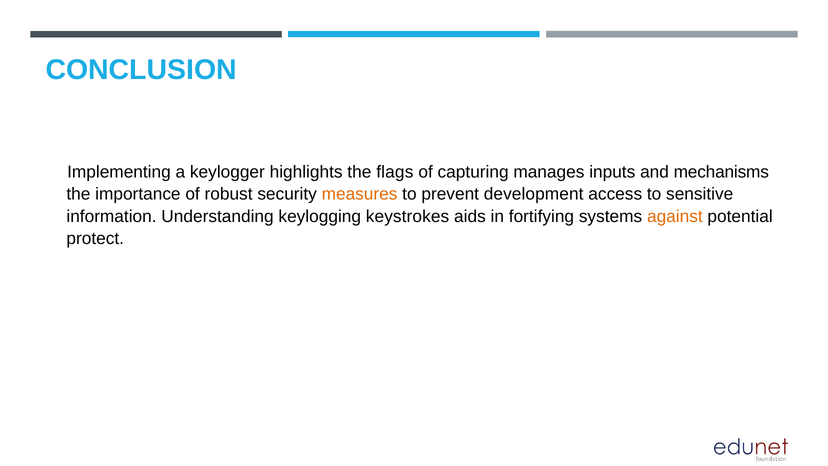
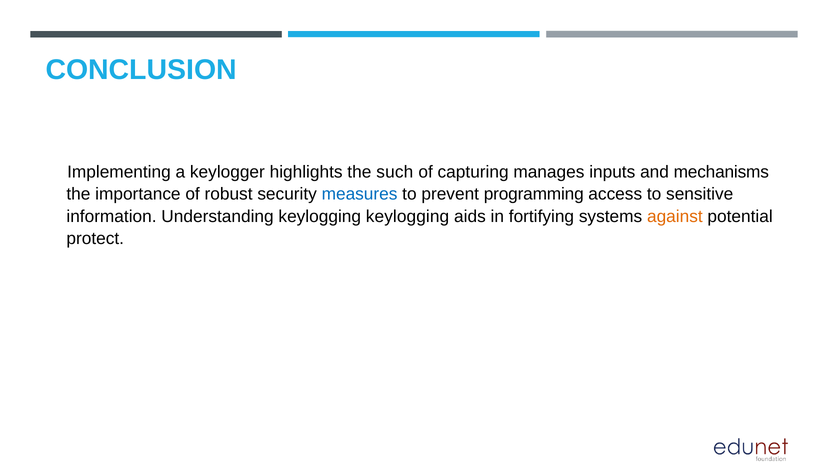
flags: flags -> such
measures colour: orange -> blue
development: development -> programming
keylogging keystrokes: keystrokes -> keylogging
